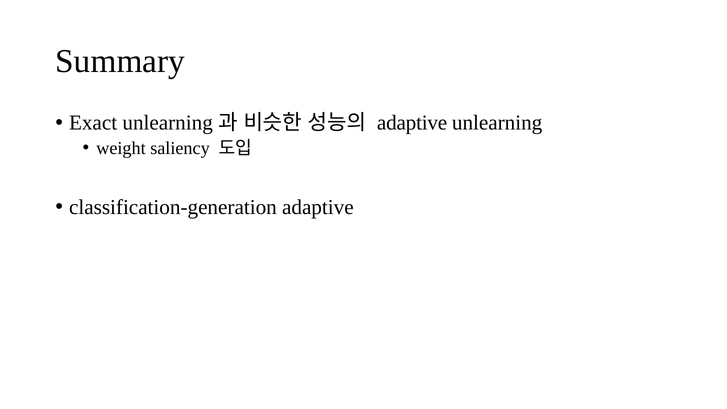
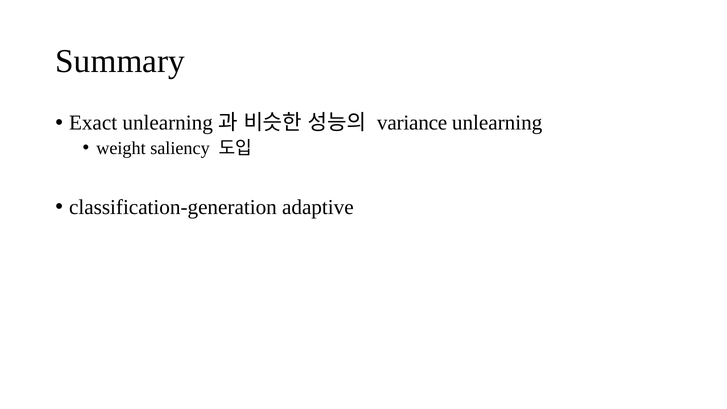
adaptive at (412, 123): adaptive -> variance
